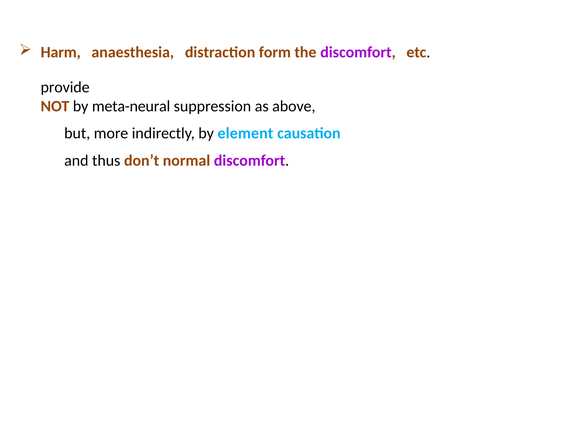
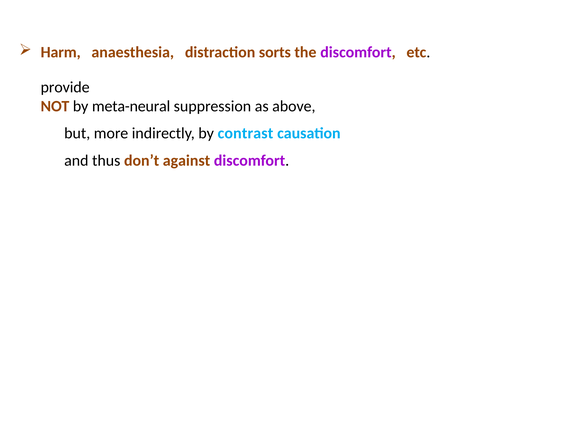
form: form -> sorts
element: element -> contrast
normal: normal -> against
